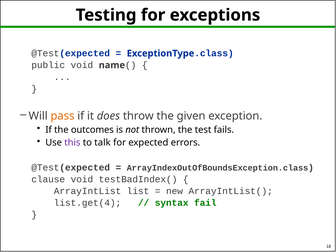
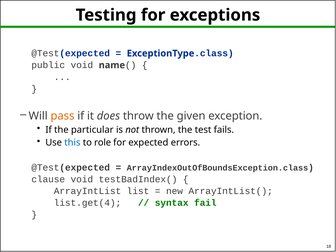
outcomes: outcomes -> particular
this colour: purple -> blue
talk: talk -> role
